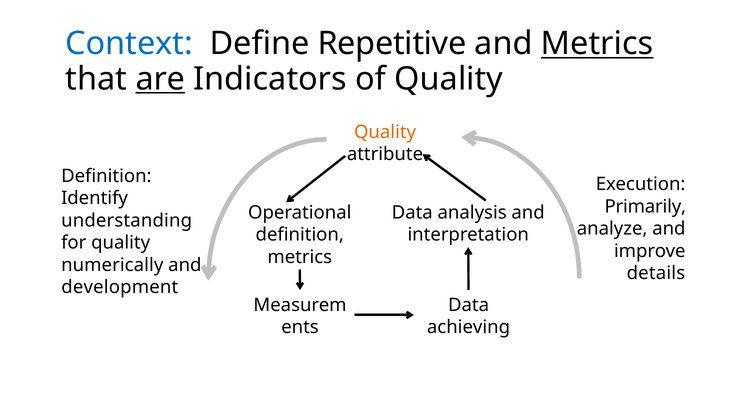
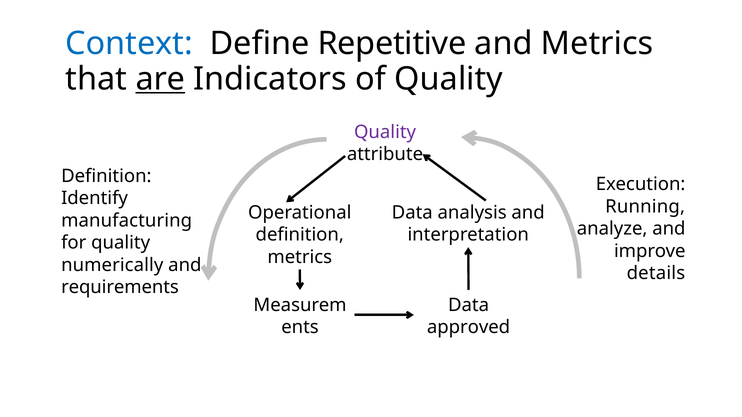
Metrics at (597, 44) underline: present -> none
Quality at (385, 132) colour: orange -> purple
Primarily: Primarily -> Running
understanding: understanding -> manufacturing
development: development -> requirements
achieving: achieving -> approved
